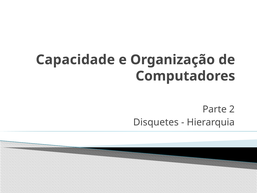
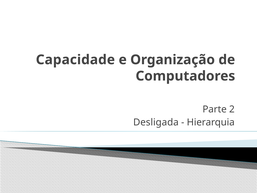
Disquetes: Disquetes -> Desligada
